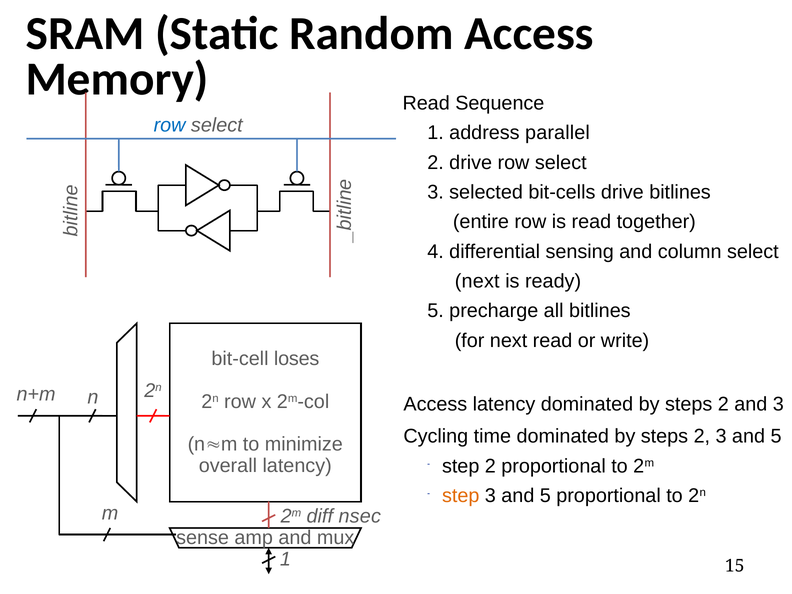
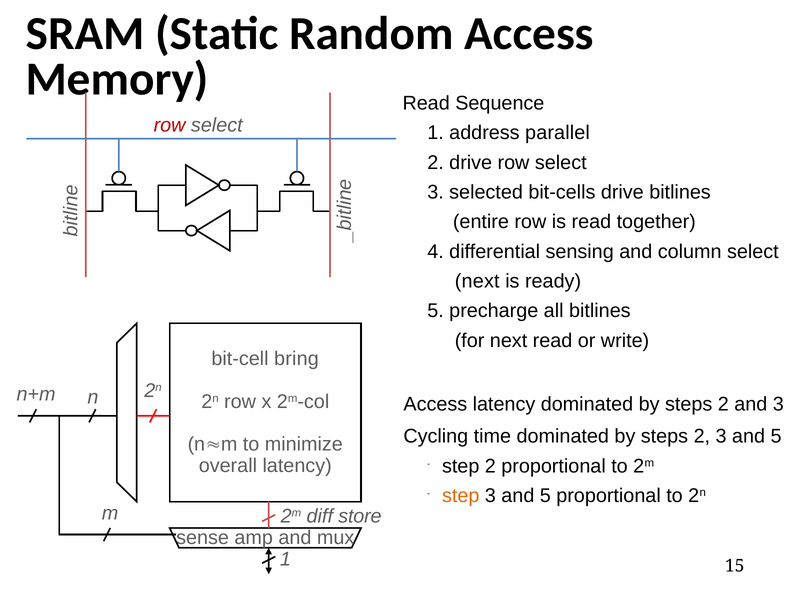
row at (170, 125) colour: blue -> red
loses: loses -> bring
nsec: nsec -> store
